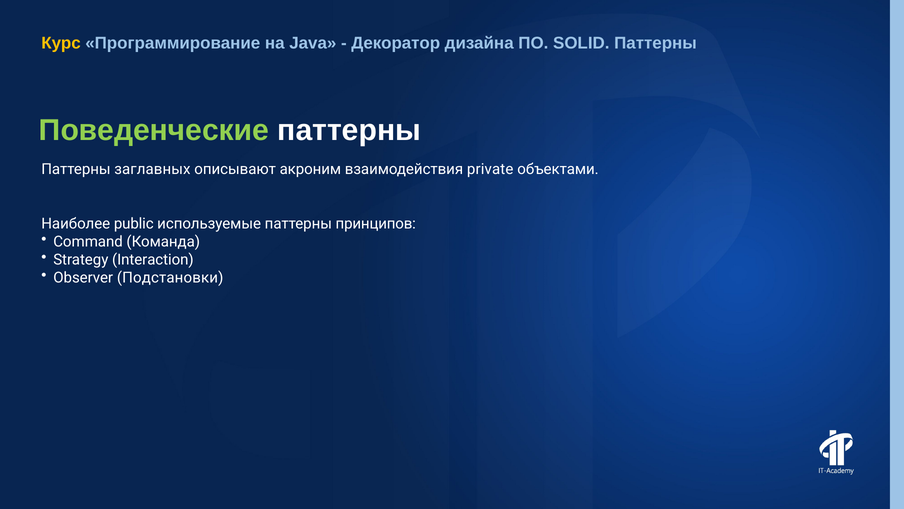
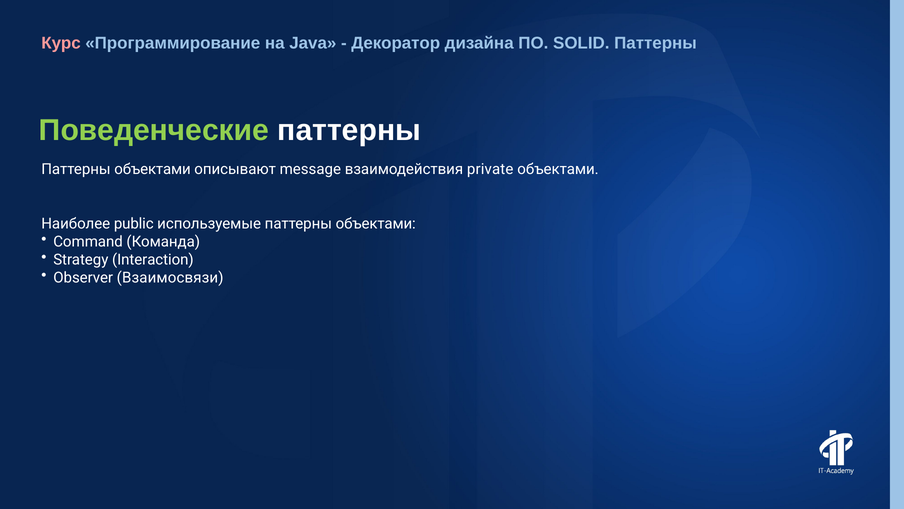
Курс colour: yellow -> pink
заглавных at (152, 169): заглавных -> объектами
акроним: акроним -> message
используемые паттерны принципов: принципов -> объектами
Подстановки: Подстановки -> Взаимосвязи
